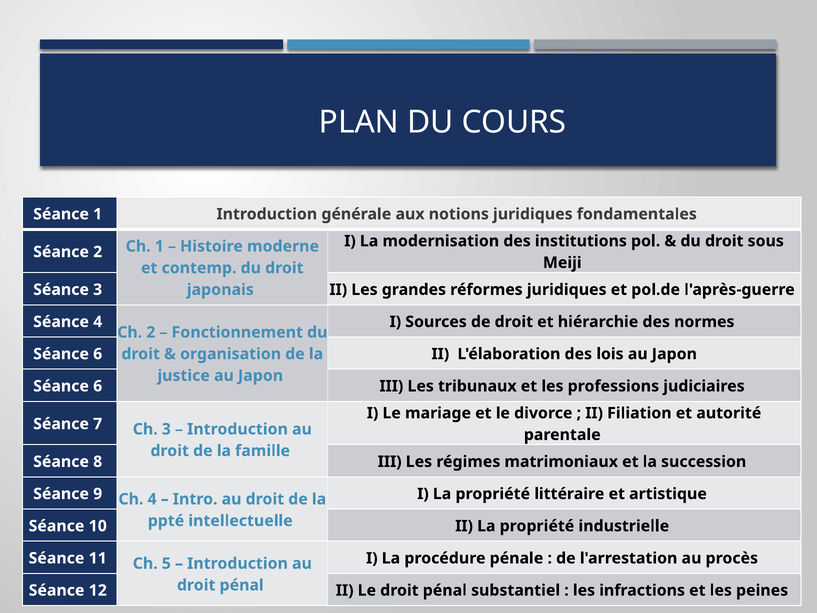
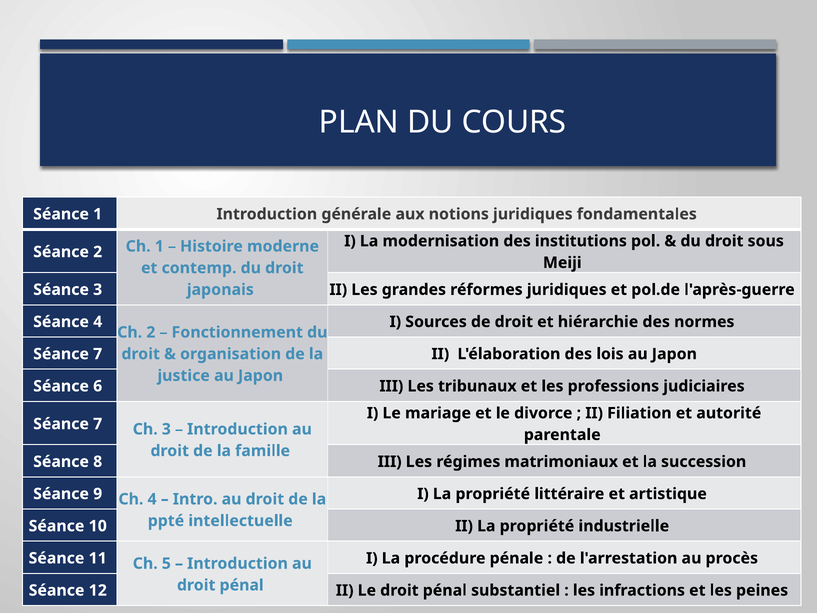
6 at (98, 354): 6 -> 7
